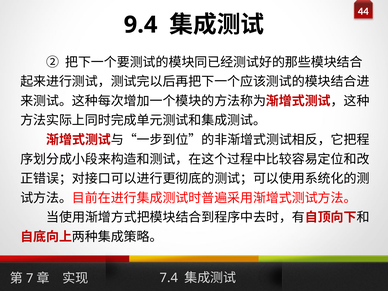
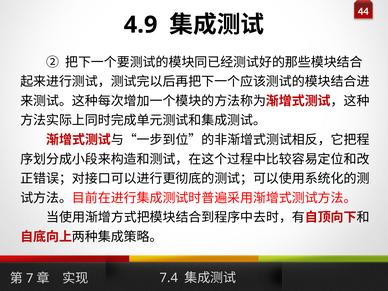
9.4: 9.4 -> 4.9
